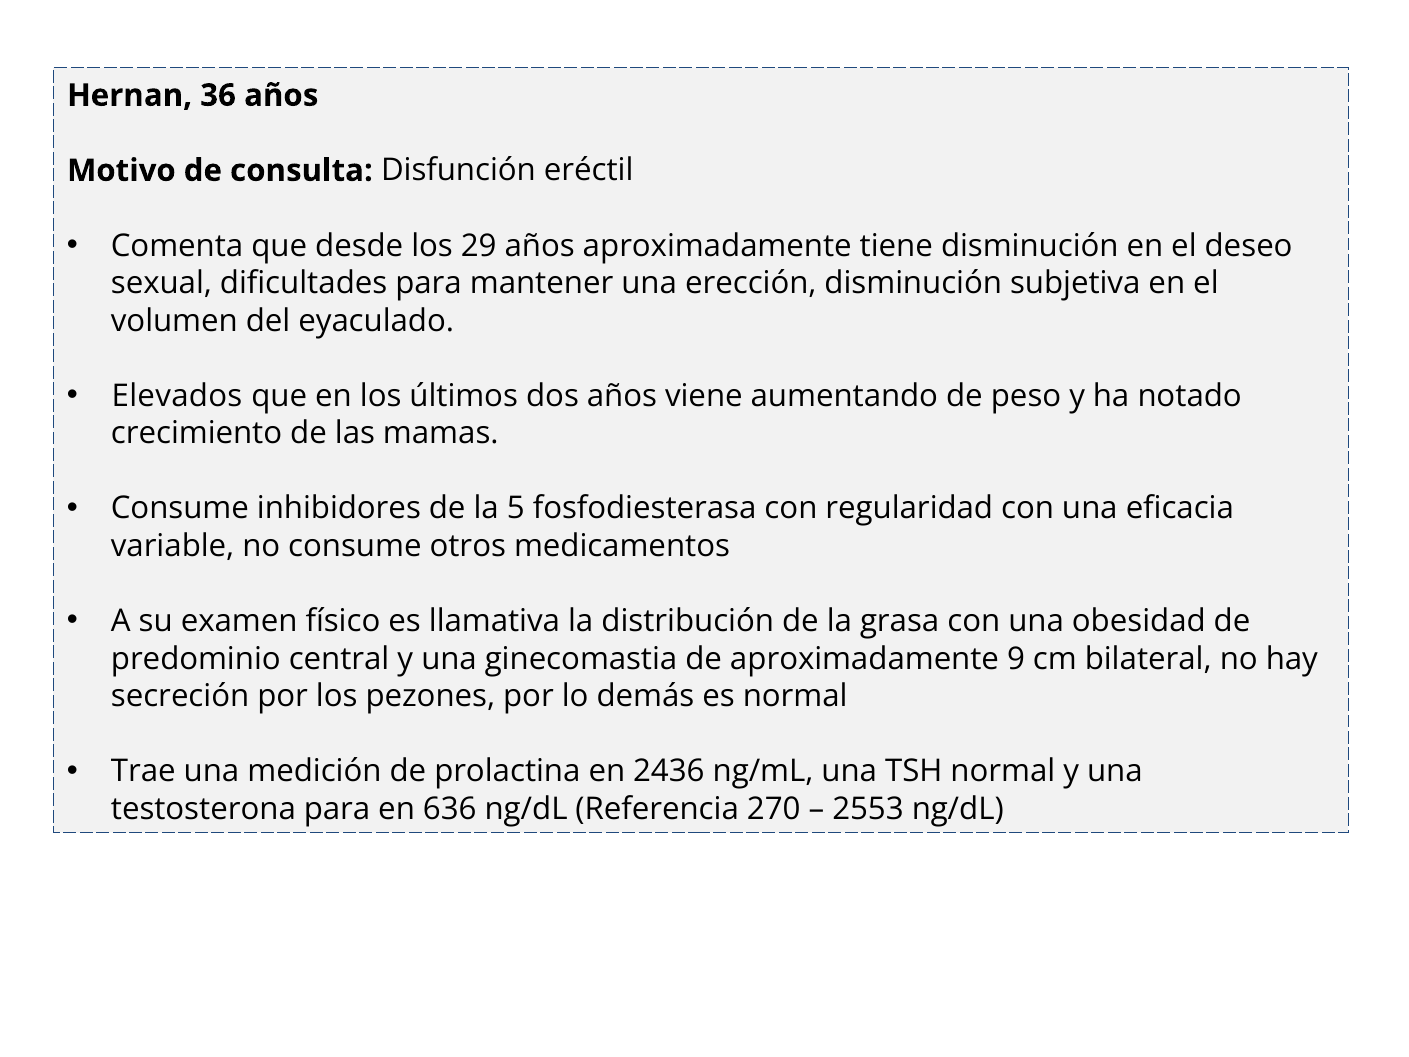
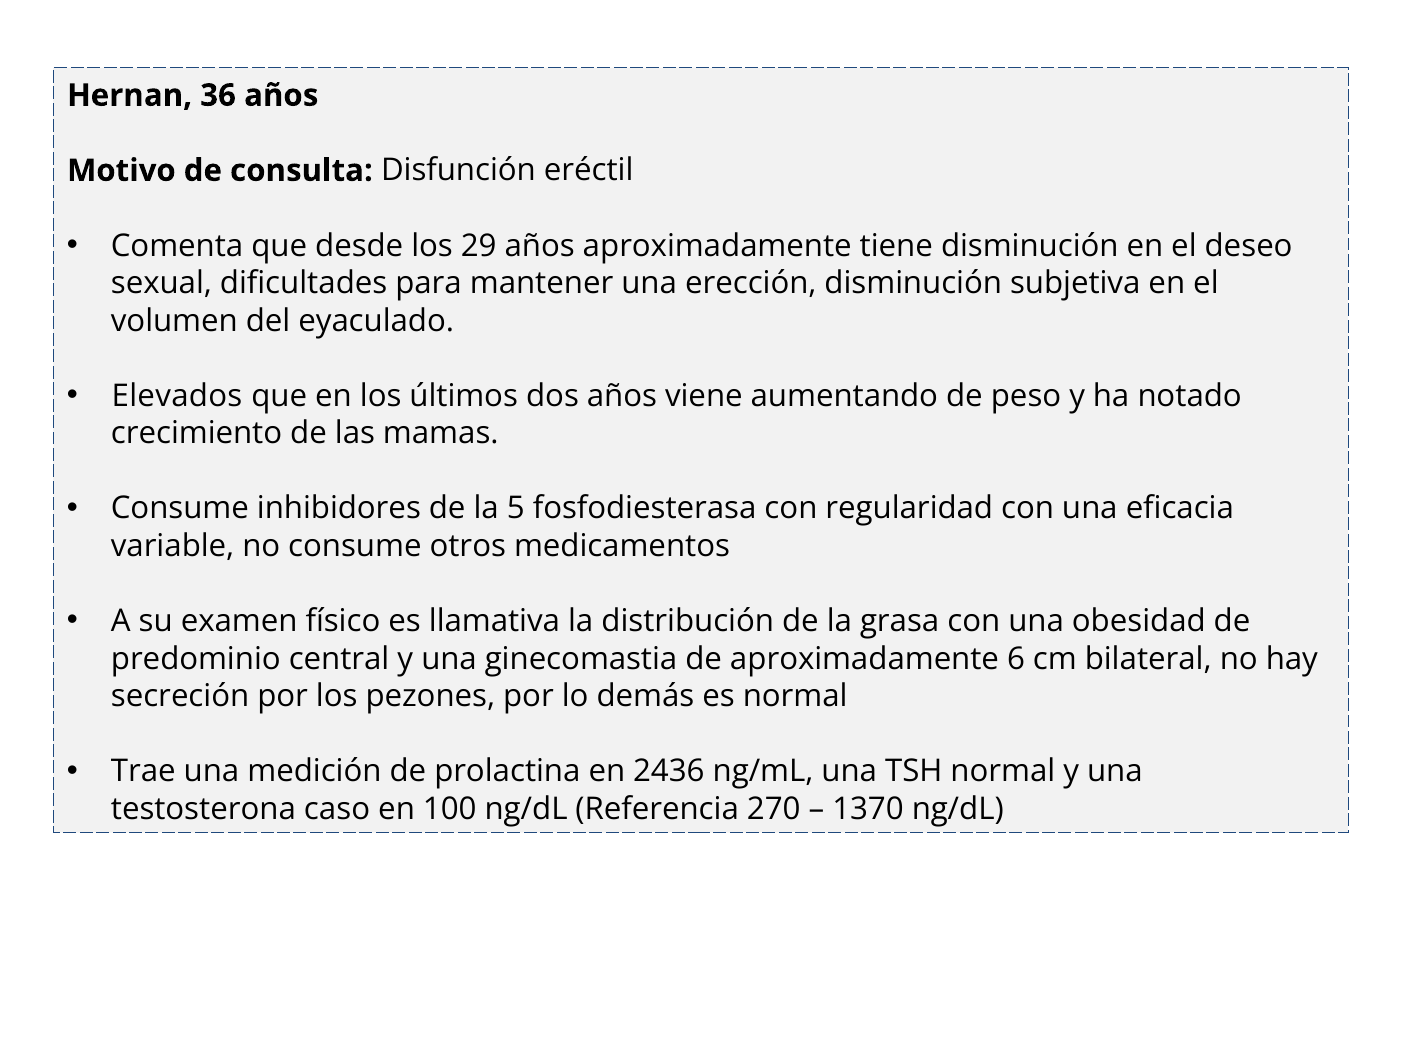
9: 9 -> 6
testosterona para: para -> caso
636: 636 -> 100
2553: 2553 -> 1370
